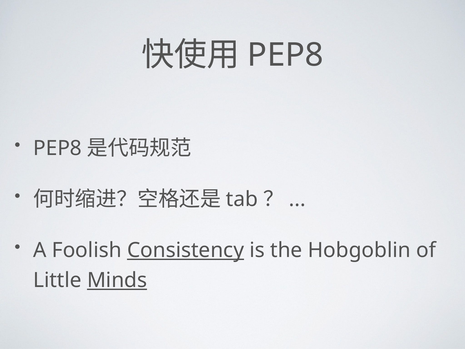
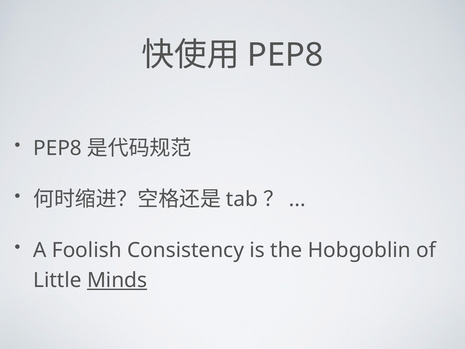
Consistency underline: present -> none
